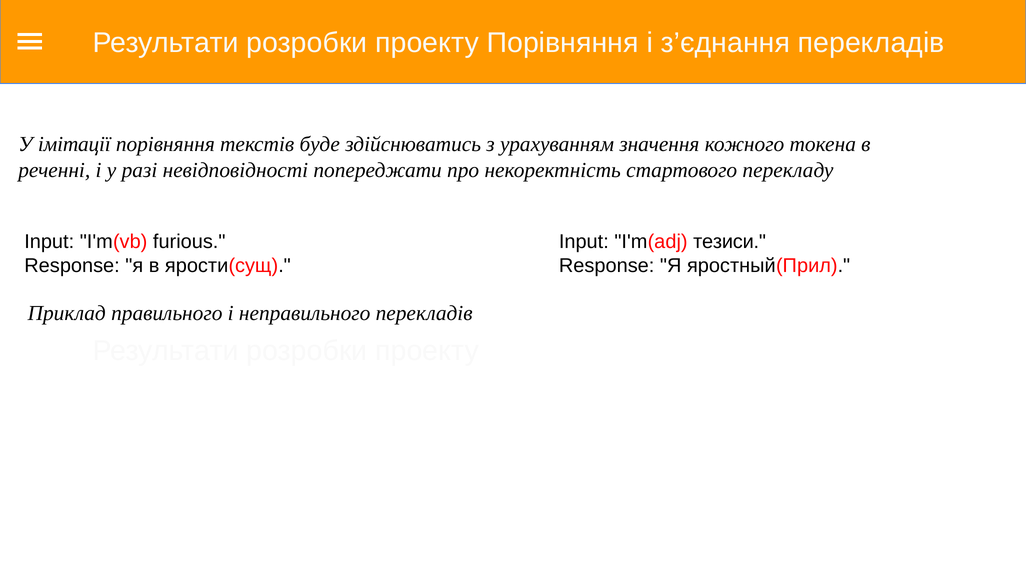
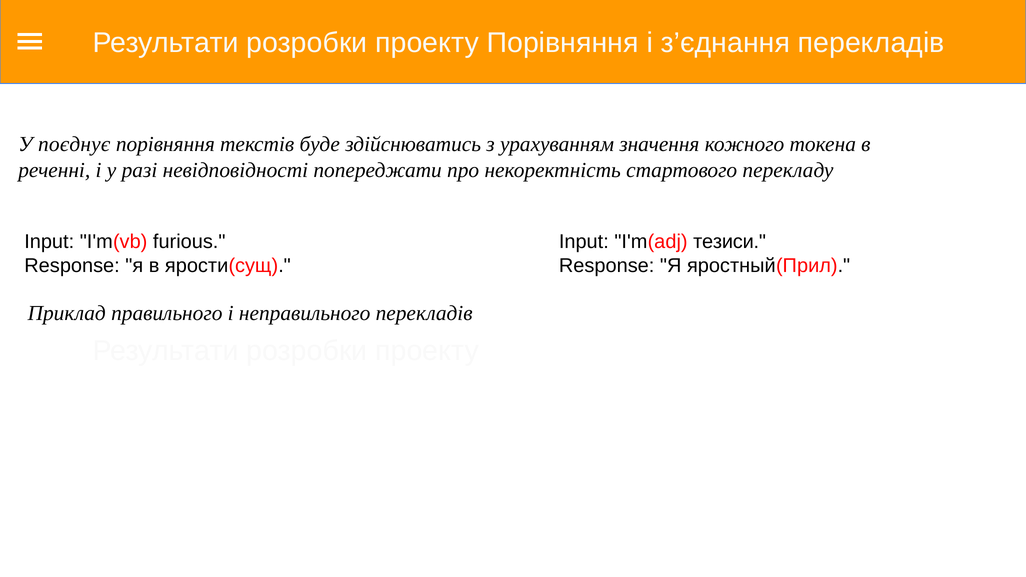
імітації: імітації -> поєднує
